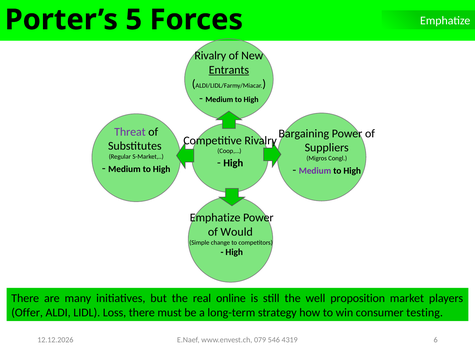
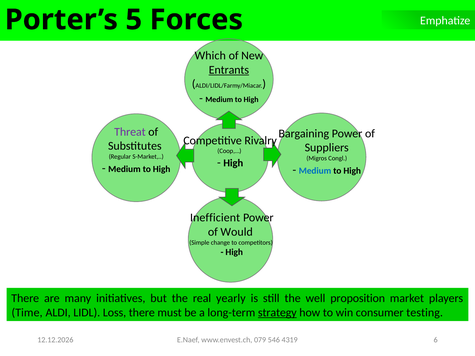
Rivalry at (210, 56): Rivalry -> Which
Medium at (315, 171) colour: purple -> blue
Emphatize at (215, 218): Emphatize -> Inefficient
online: online -> yearly
Offer: Offer -> Time
strategy underline: none -> present
